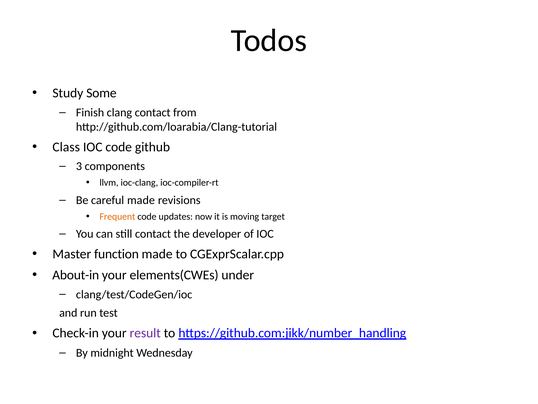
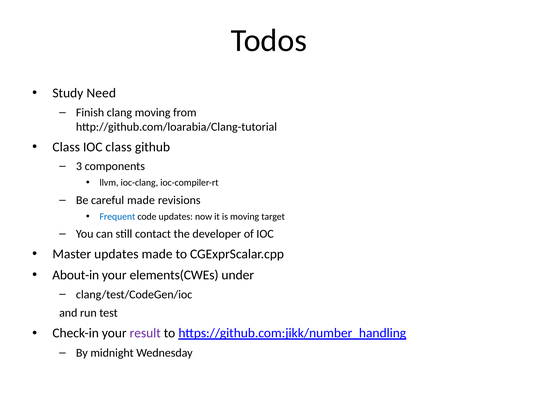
Some: Some -> Need
clang contact: contact -> moving
IOC code: code -> class
Frequent colour: orange -> blue
Master function: function -> updates
